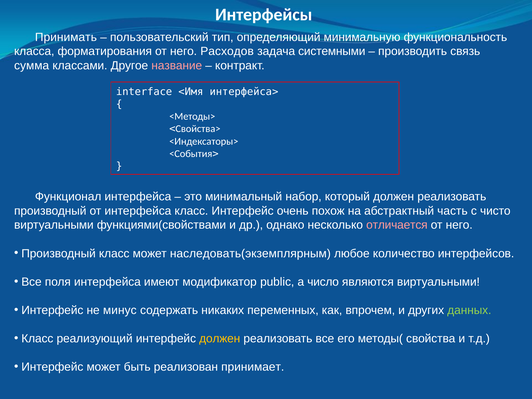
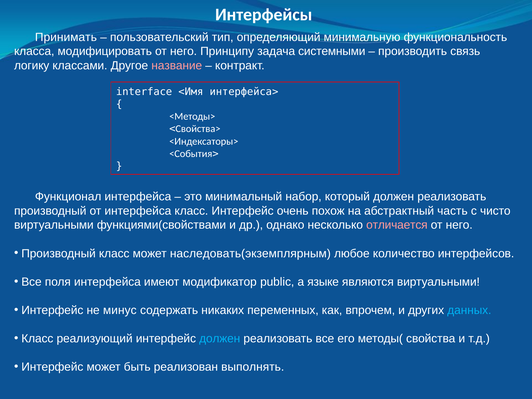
форматирования: форматирования -> модифицировать
Расходов: Расходов -> Принципу
сумма: сумма -> логику
число: число -> языке
данных colour: light green -> light blue
должен at (220, 339) colour: yellow -> light blue
принимает: принимает -> выполнять
